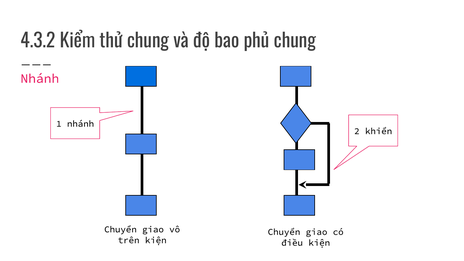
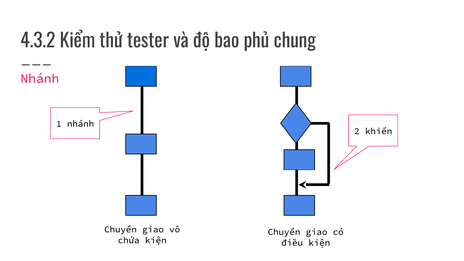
thử chung: chung -> tester
trên: trên -> chứa
